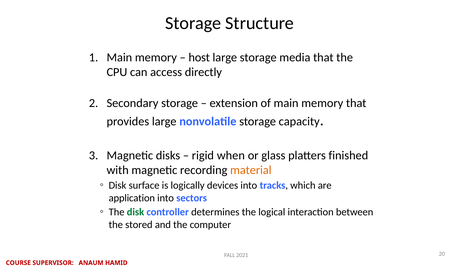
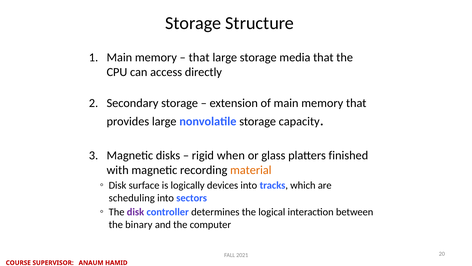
host at (199, 57): host -> that
application: application -> scheduling
disk at (135, 212) colour: green -> purple
stored: stored -> binary
